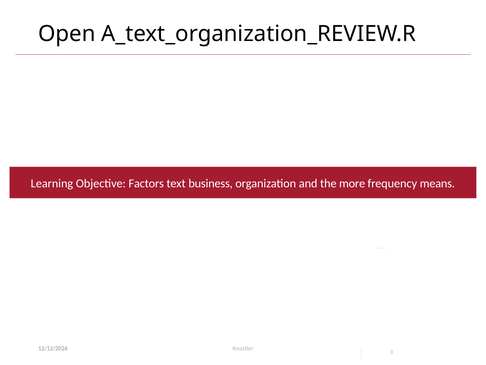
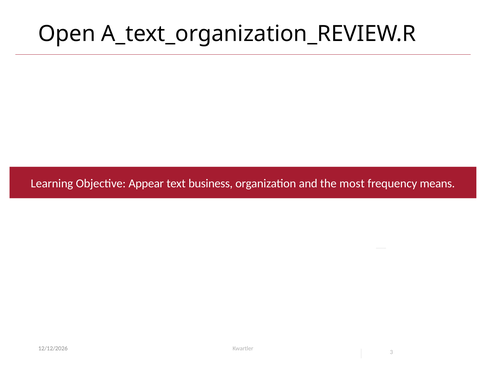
Factors: Factors -> Appear
more: more -> most
